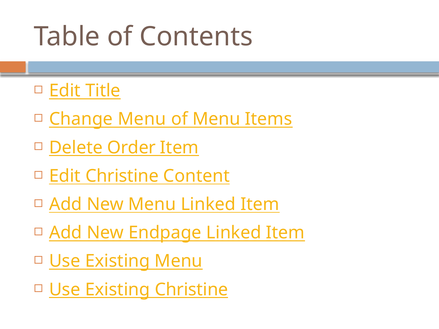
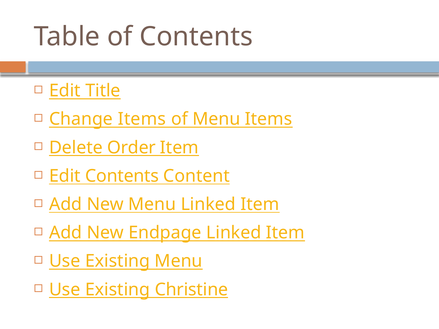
Change Menu: Menu -> Items
Edit Christine: Christine -> Contents
